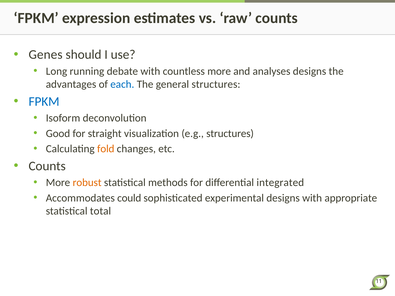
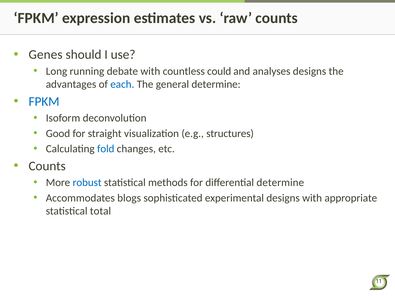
countless more: more -> could
general structures: structures -> determine
fold colour: orange -> blue
robust colour: orange -> blue
differential integrated: integrated -> determine
could: could -> blogs
